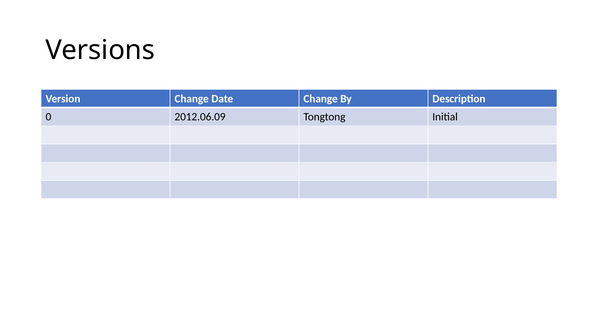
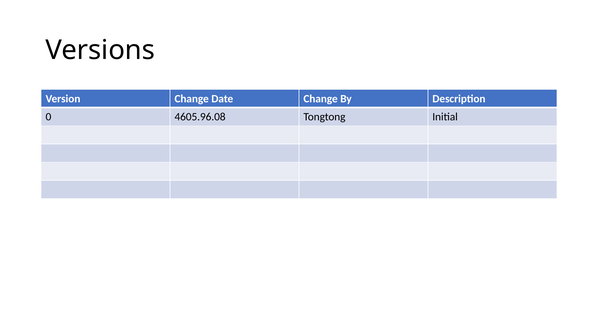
2012.06.09: 2012.06.09 -> 4605.96.08
